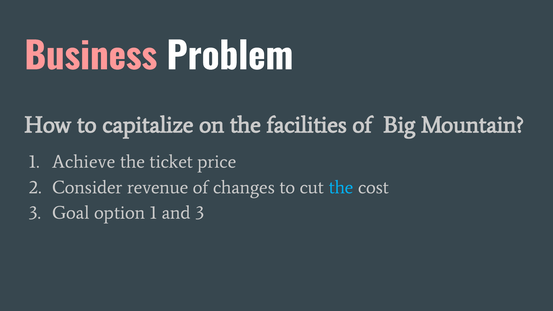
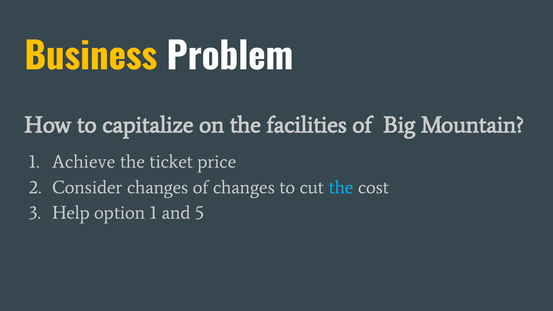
Business colour: pink -> yellow
Consider revenue: revenue -> changes
Goal: Goal -> Help
and 3: 3 -> 5
